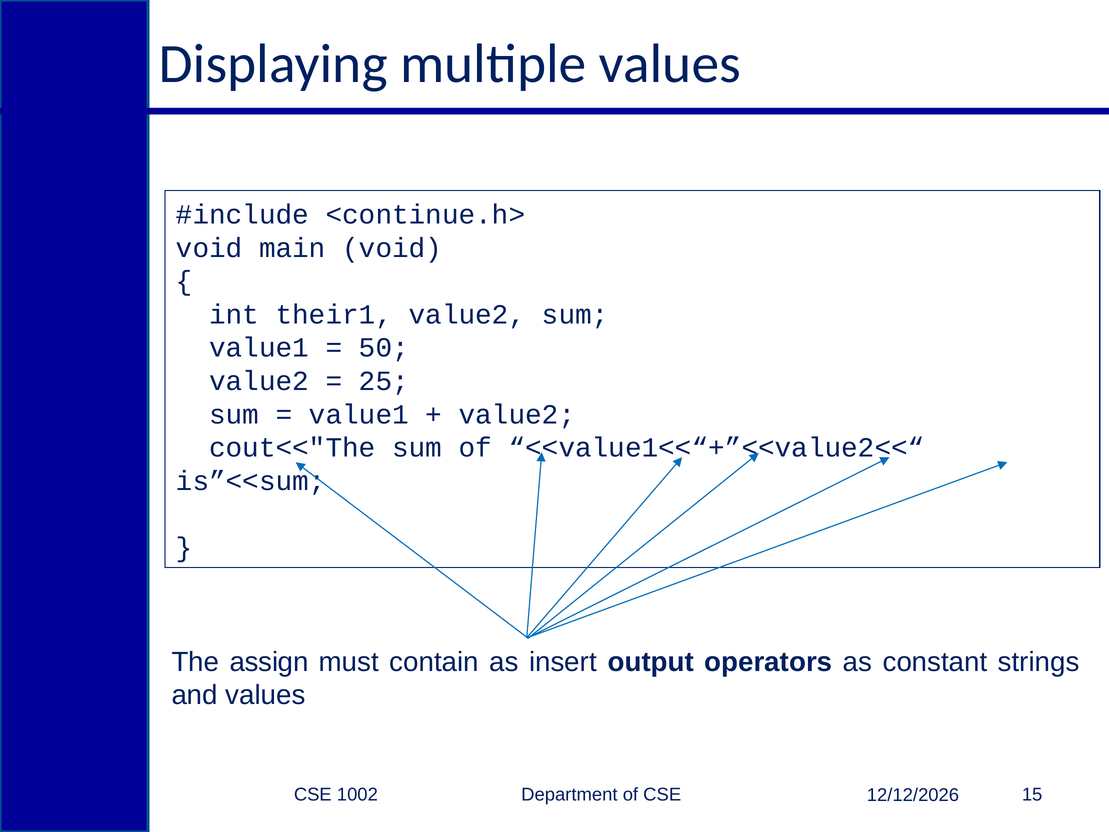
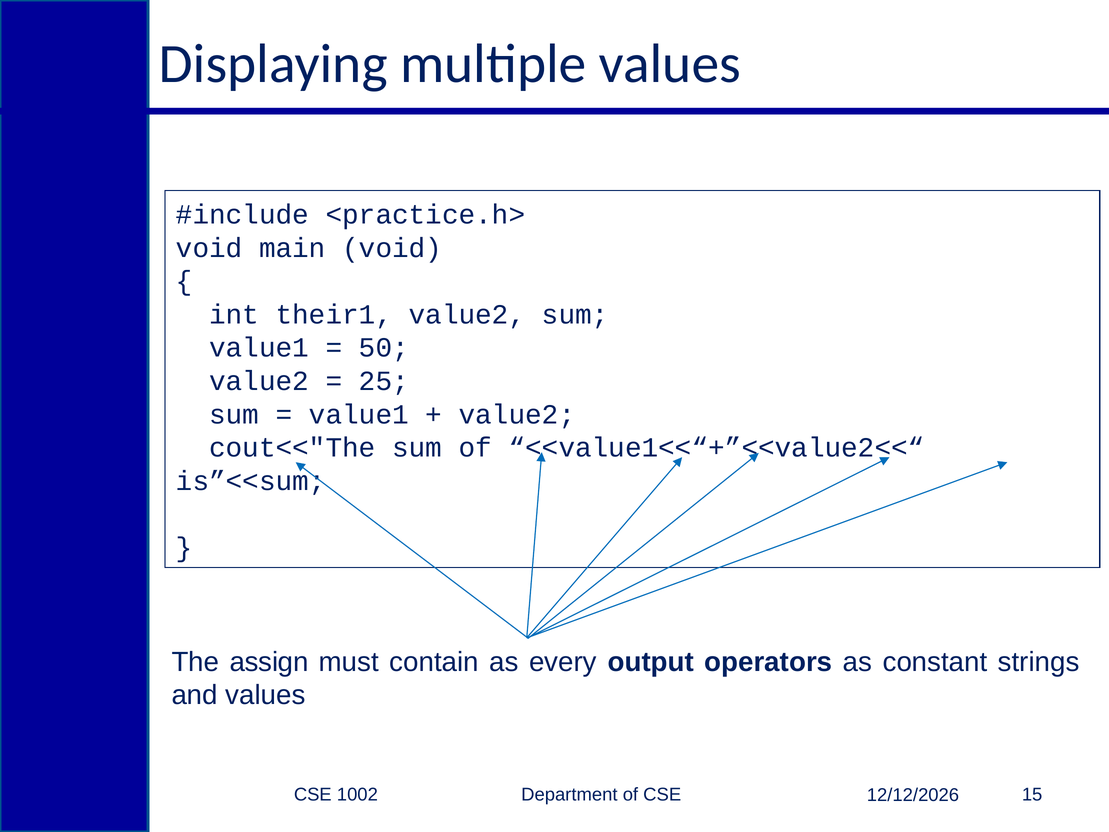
<continue.h>: <continue.h> -> <practice.h>
insert: insert -> every
